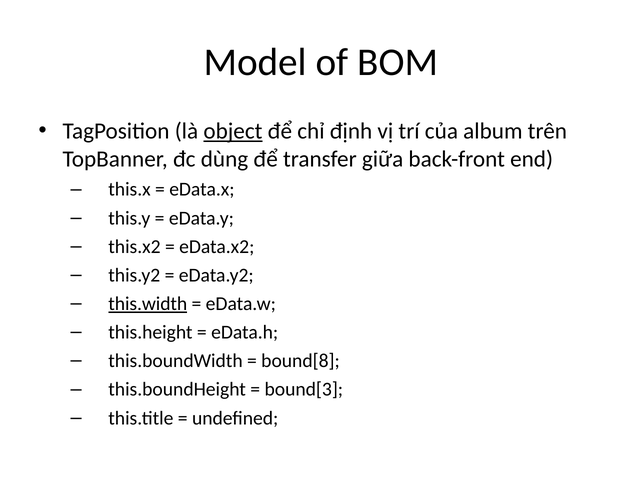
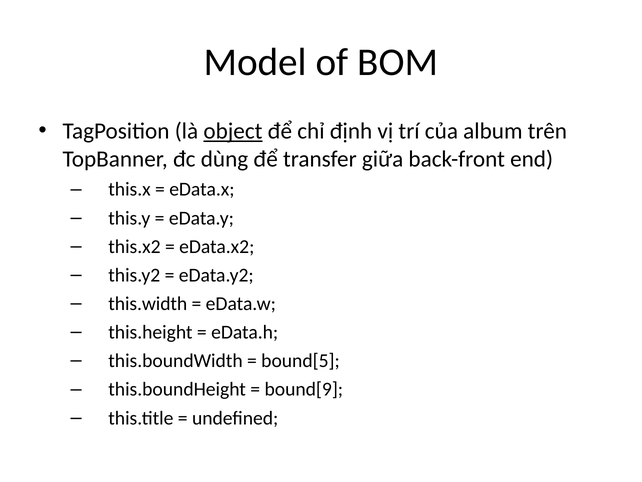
this.width underline: present -> none
bound[8: bound[8 -> bound[5
bound[3: bound[3 -> bound[9
